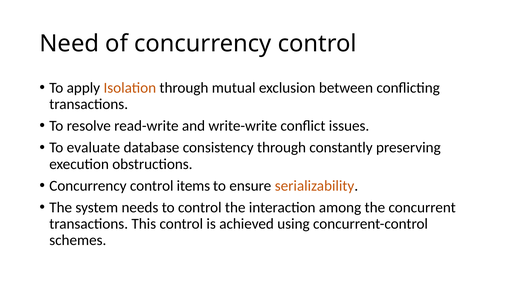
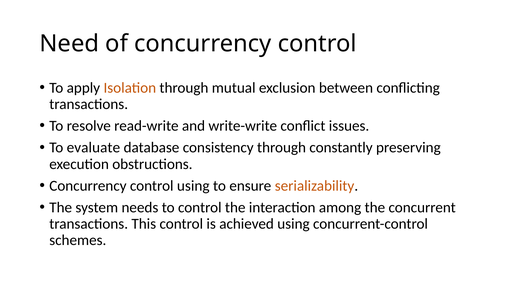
control items: items -> using
